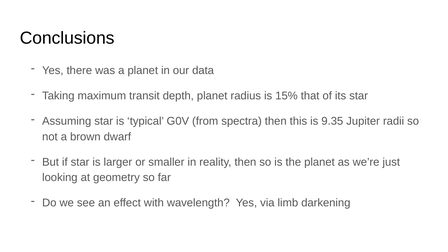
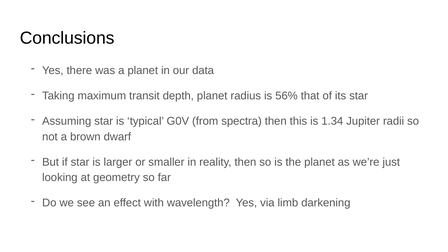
15%: 15% -> 56%
9.35: 9.35 -> 1.34
